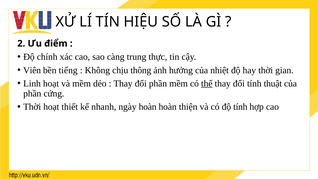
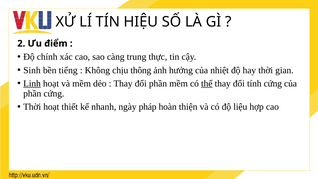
Viên: Viên -> Sinh
Linh underline: none -> present
tính thuật: thuật -> cứng
ngày hoàn: hoàn -> pháp
độ tính: tính -> liệu
